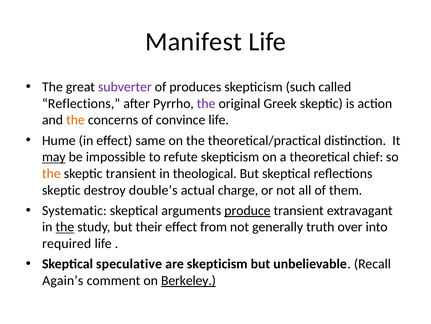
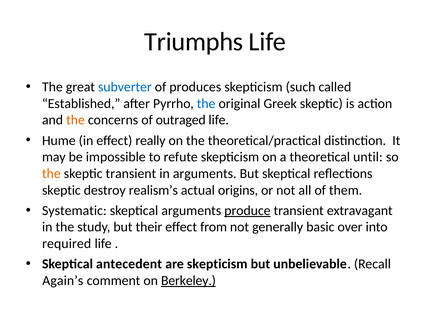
Manifest: Manifest -> Triumphs
subverter colour: purple -> blue
Reflections at (81, 103): Reflections -> Established
the at (206, 103) colour: purple -> blue
convince: convince -> outraged
same: same -> really
may underline: present -> none
chief: chief -> until
in theological: theological -> arguments
double’s: double’s -> realism’s
charge: charge -> origins
the at (65, 227) underline: present -> none
truth: truth -> basic
speculative: speculative -> antecedent
